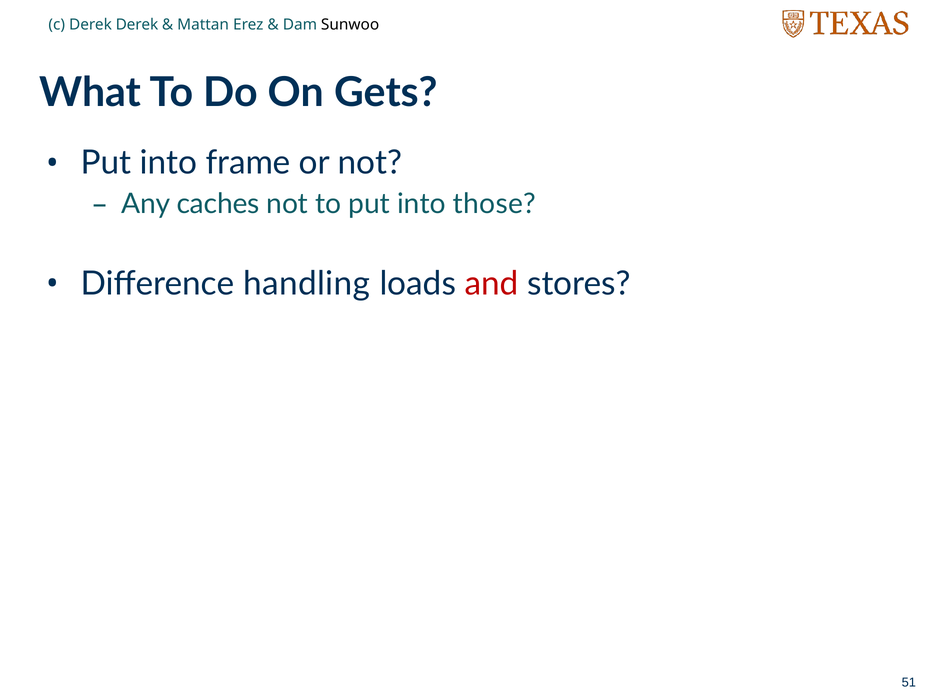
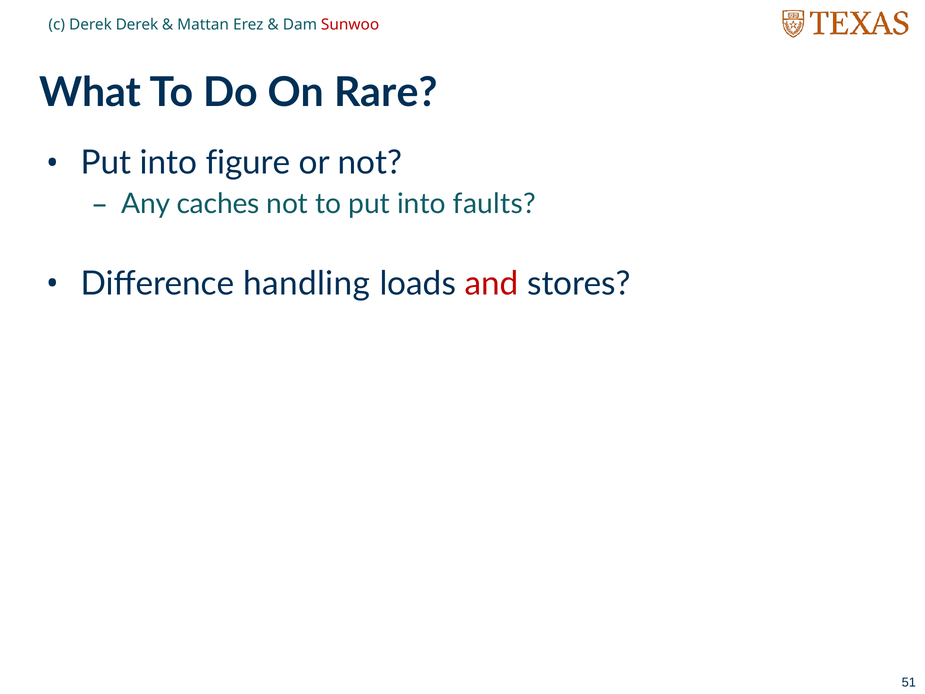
Sunwoo colour: black -> red
Gets: Gets -> Rare
frame: frame -> figure
those: those -> faults
